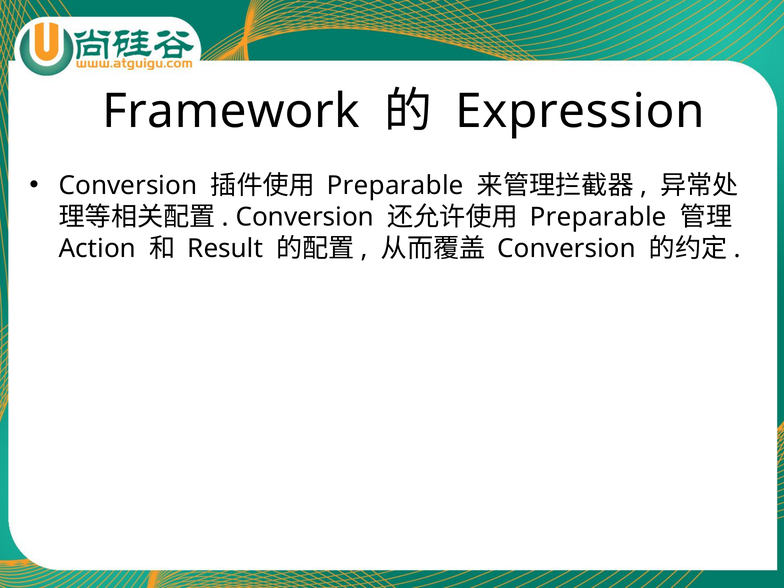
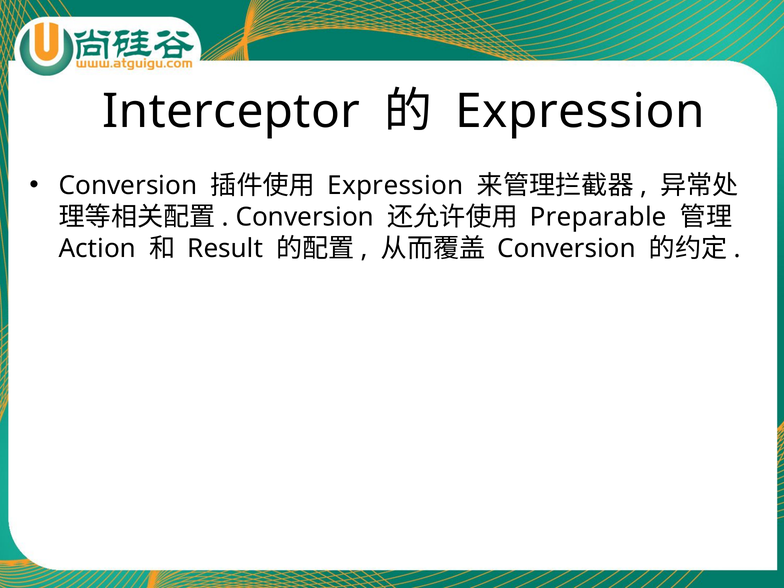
Framework: Framework -> Interceptor
Preparable at (395, 186): Preparable -> Expression
